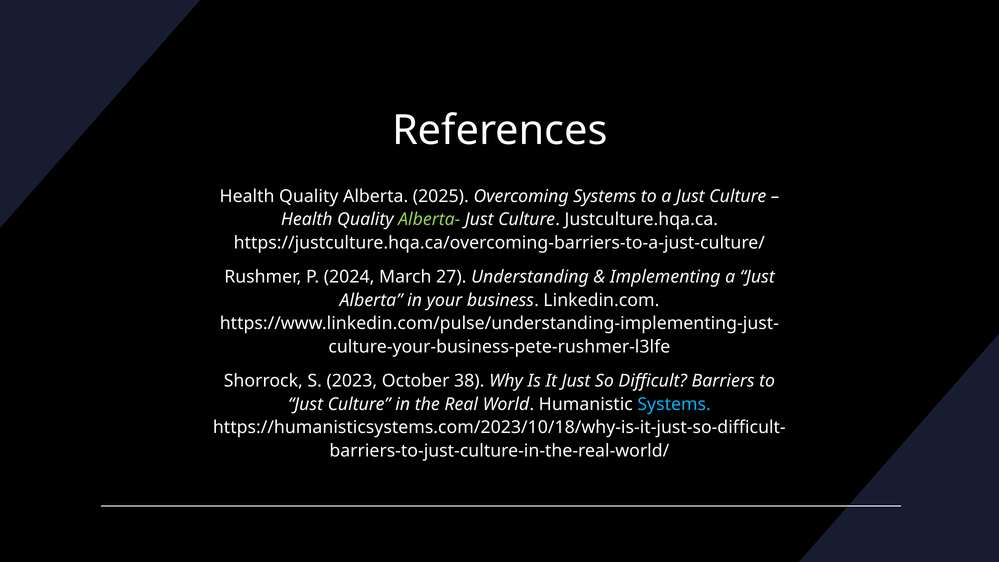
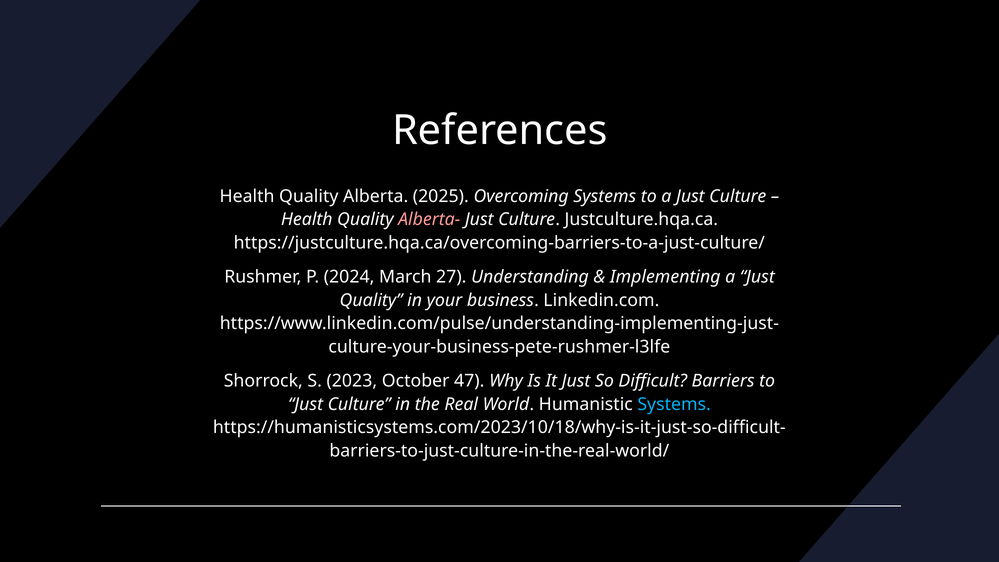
Alberta- colour: light green -> pink
Alberta at (371, 300): Alberta -> Quality
38: 38 -> 47
